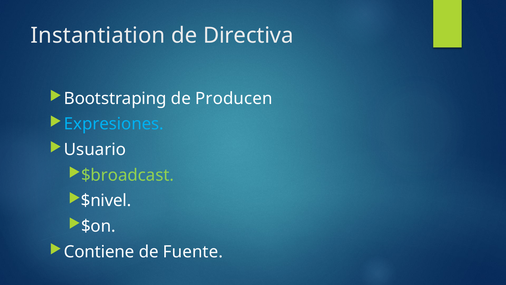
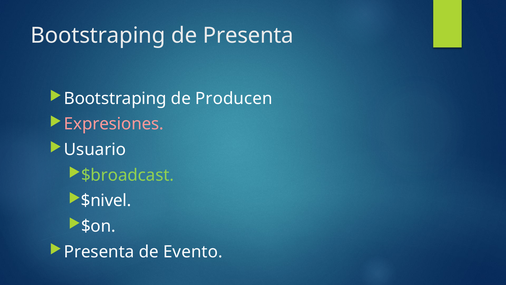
Instantiation at (98, 36): Instantiation -> Bootstraping
de Directiva: Directiva -> Presenta
Expresiones colour: light blue -> pink
Contiene at (99, 252): Contiene -> Presenta
Fuente: Fuente -> Evento
